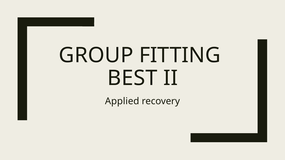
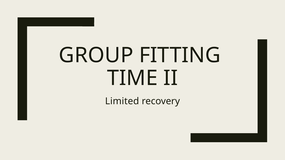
BEST: BEST -> TIME
Applied: Applied -> Limited
